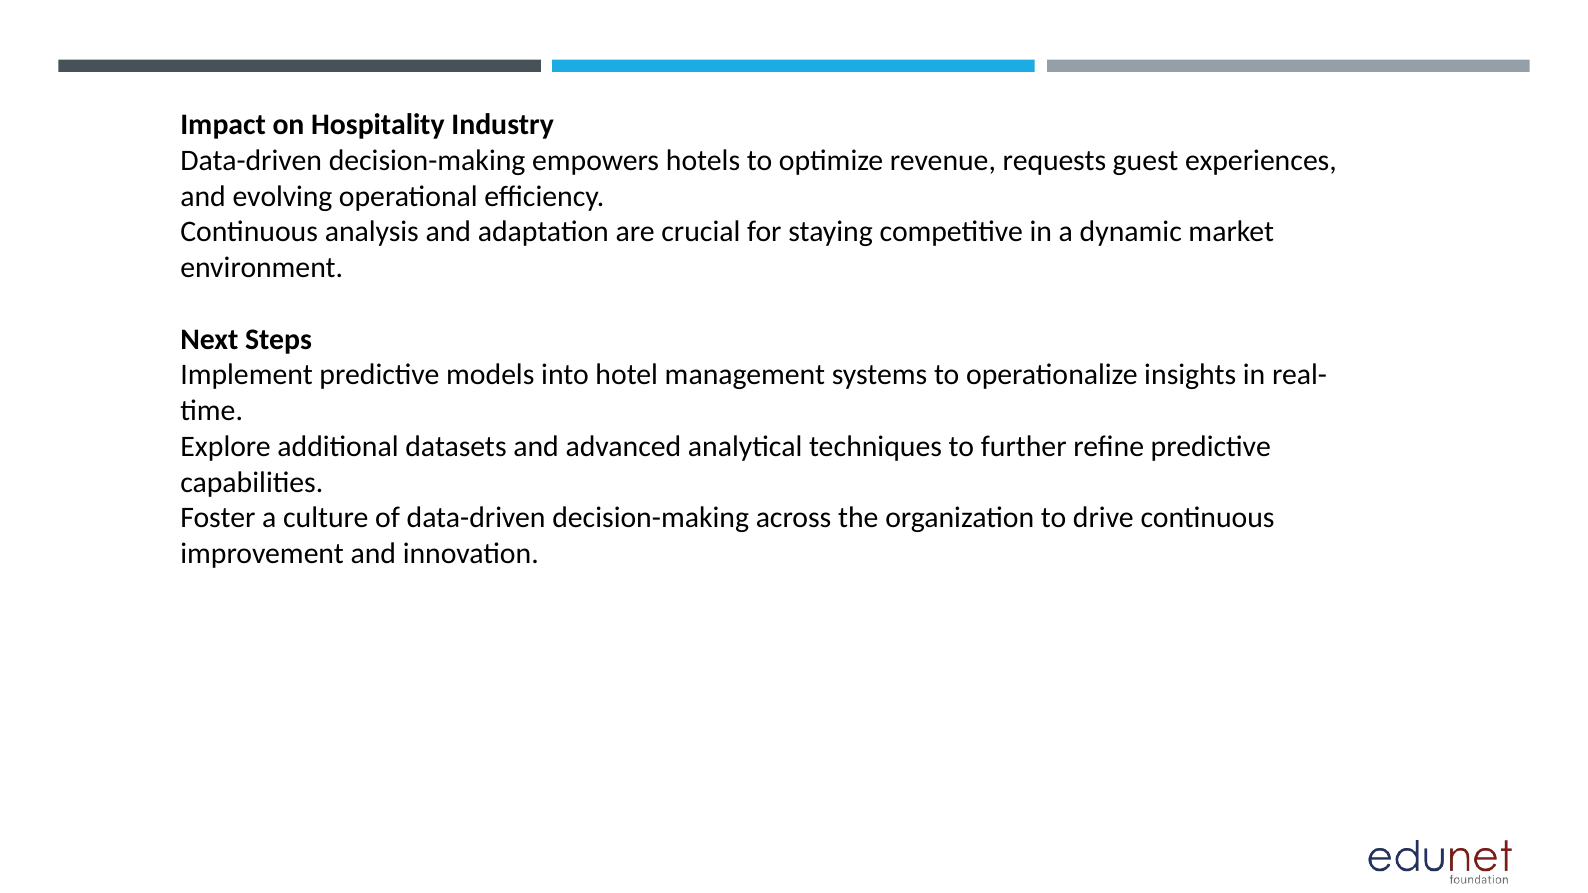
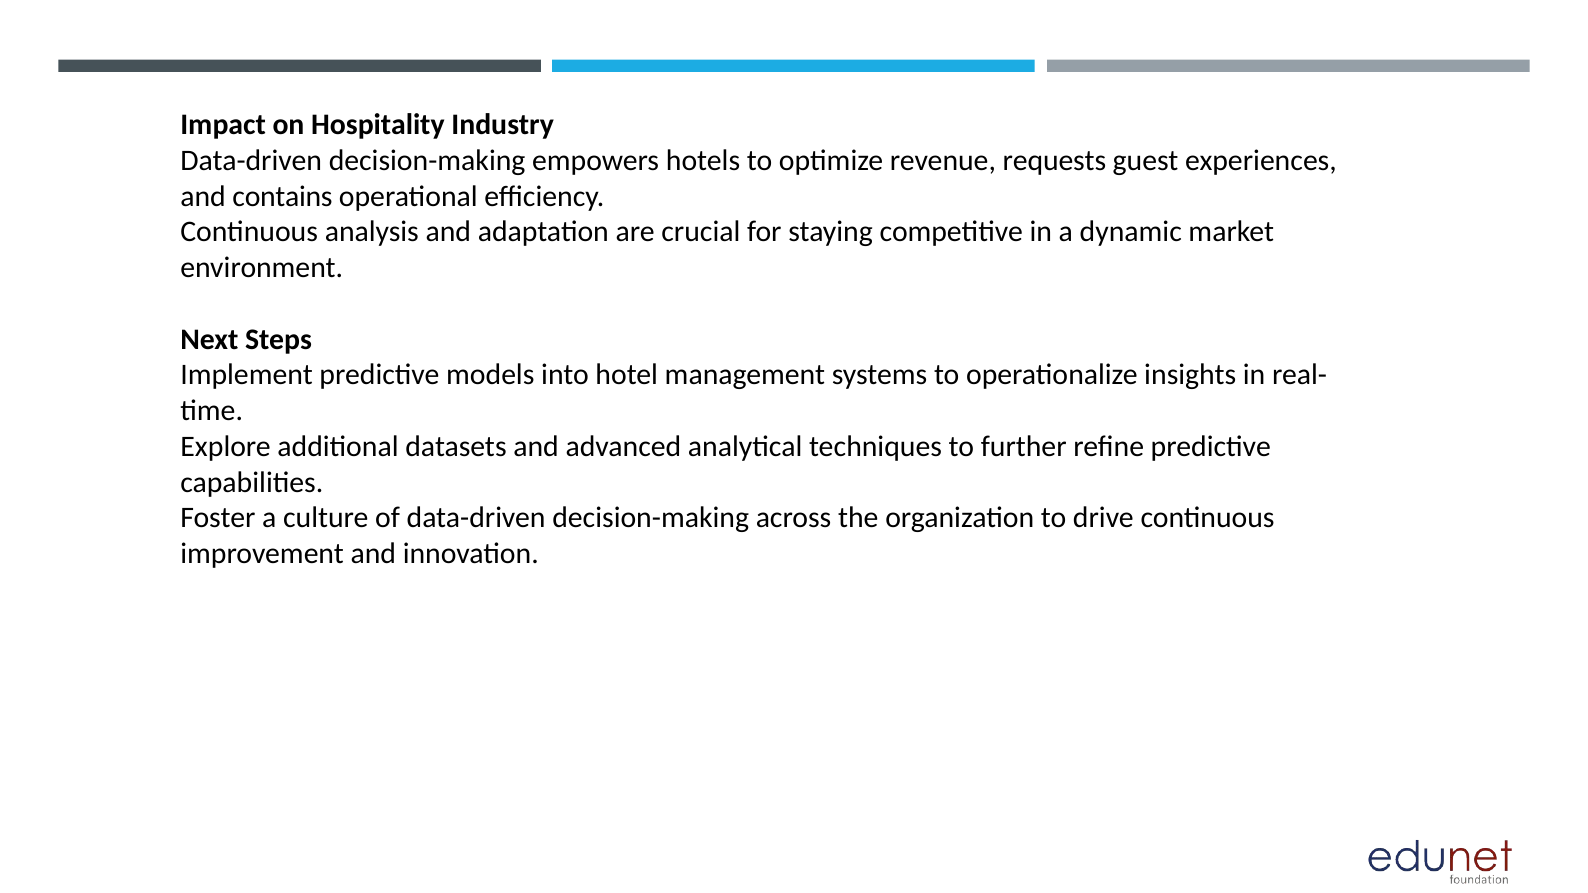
evolving: evolving -> contains
